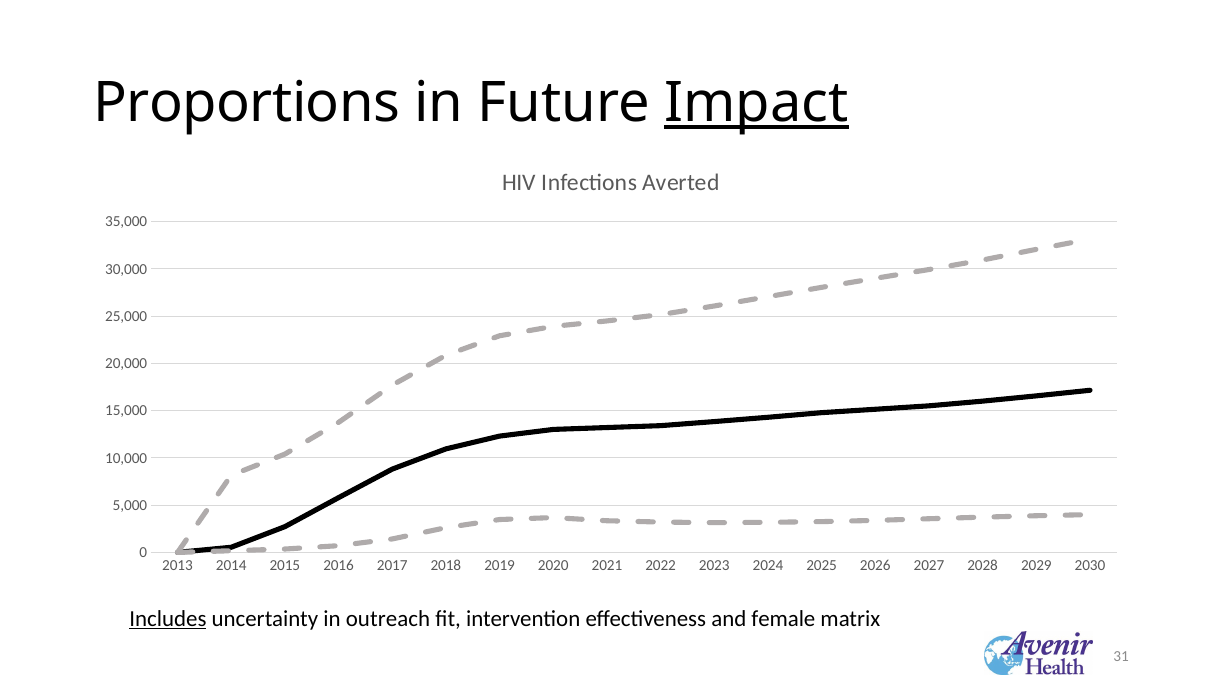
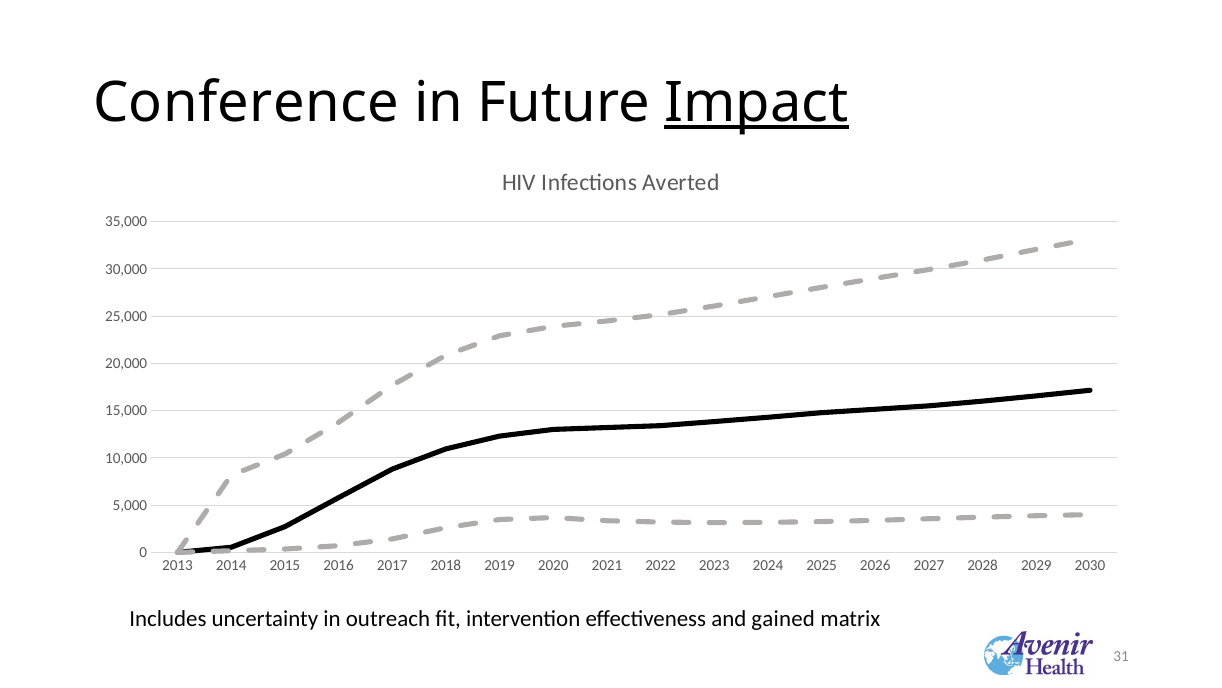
Proportions: Proportions -> Conference
Includes underline: present -> none
female: female -> gained
